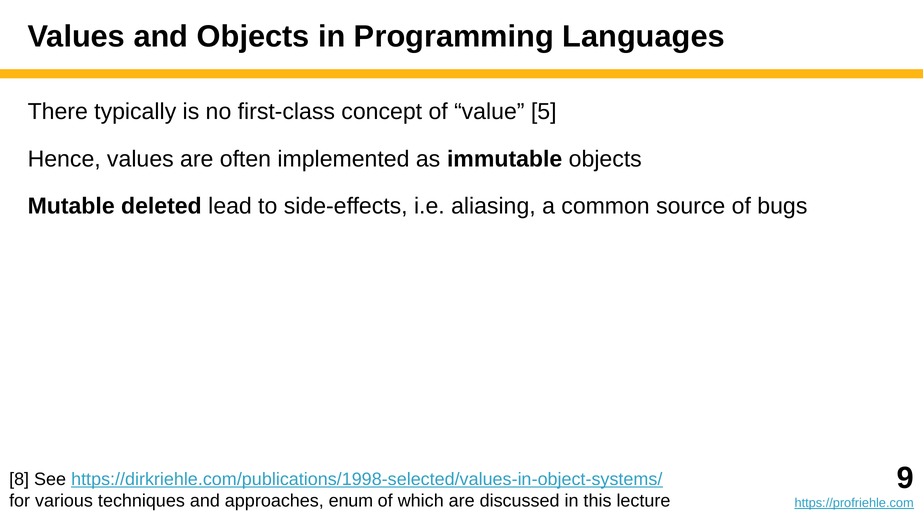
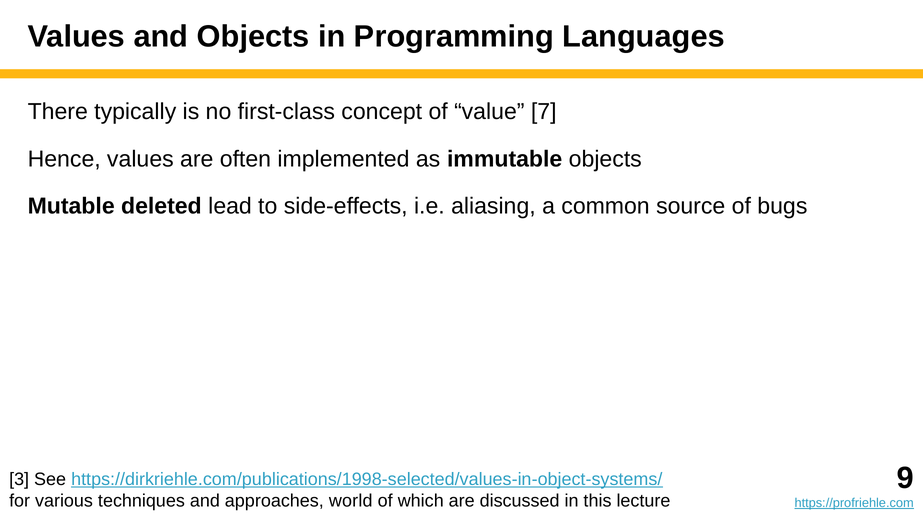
5: 5 -> 7
8: 8 -> 3
enum: enum -> world
